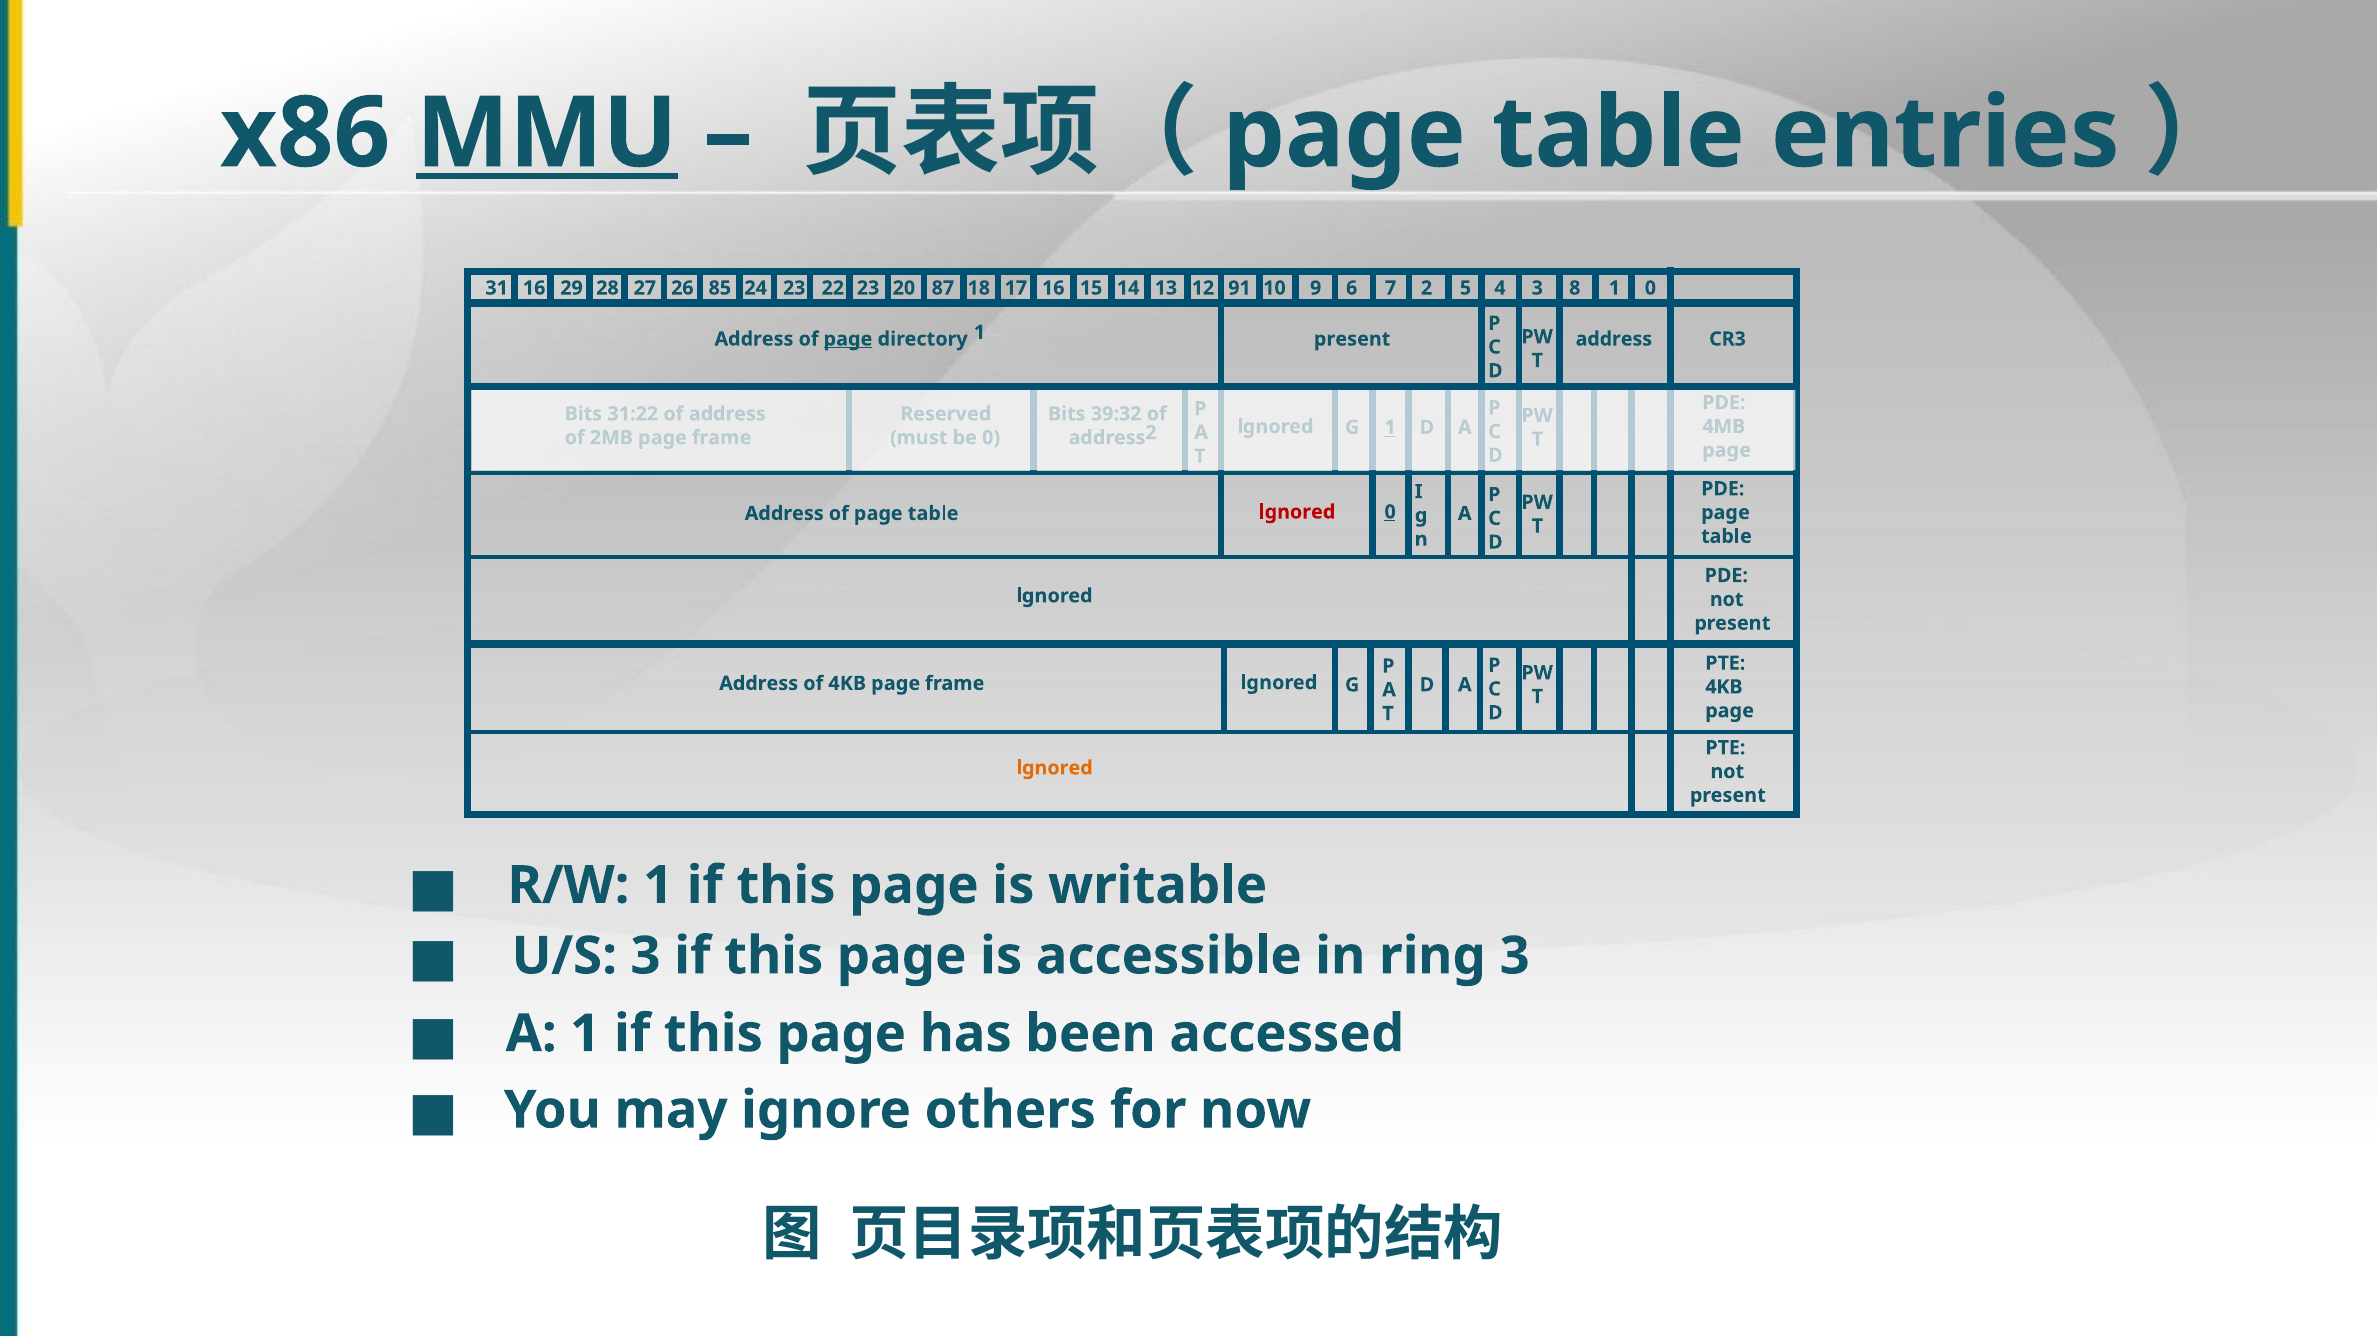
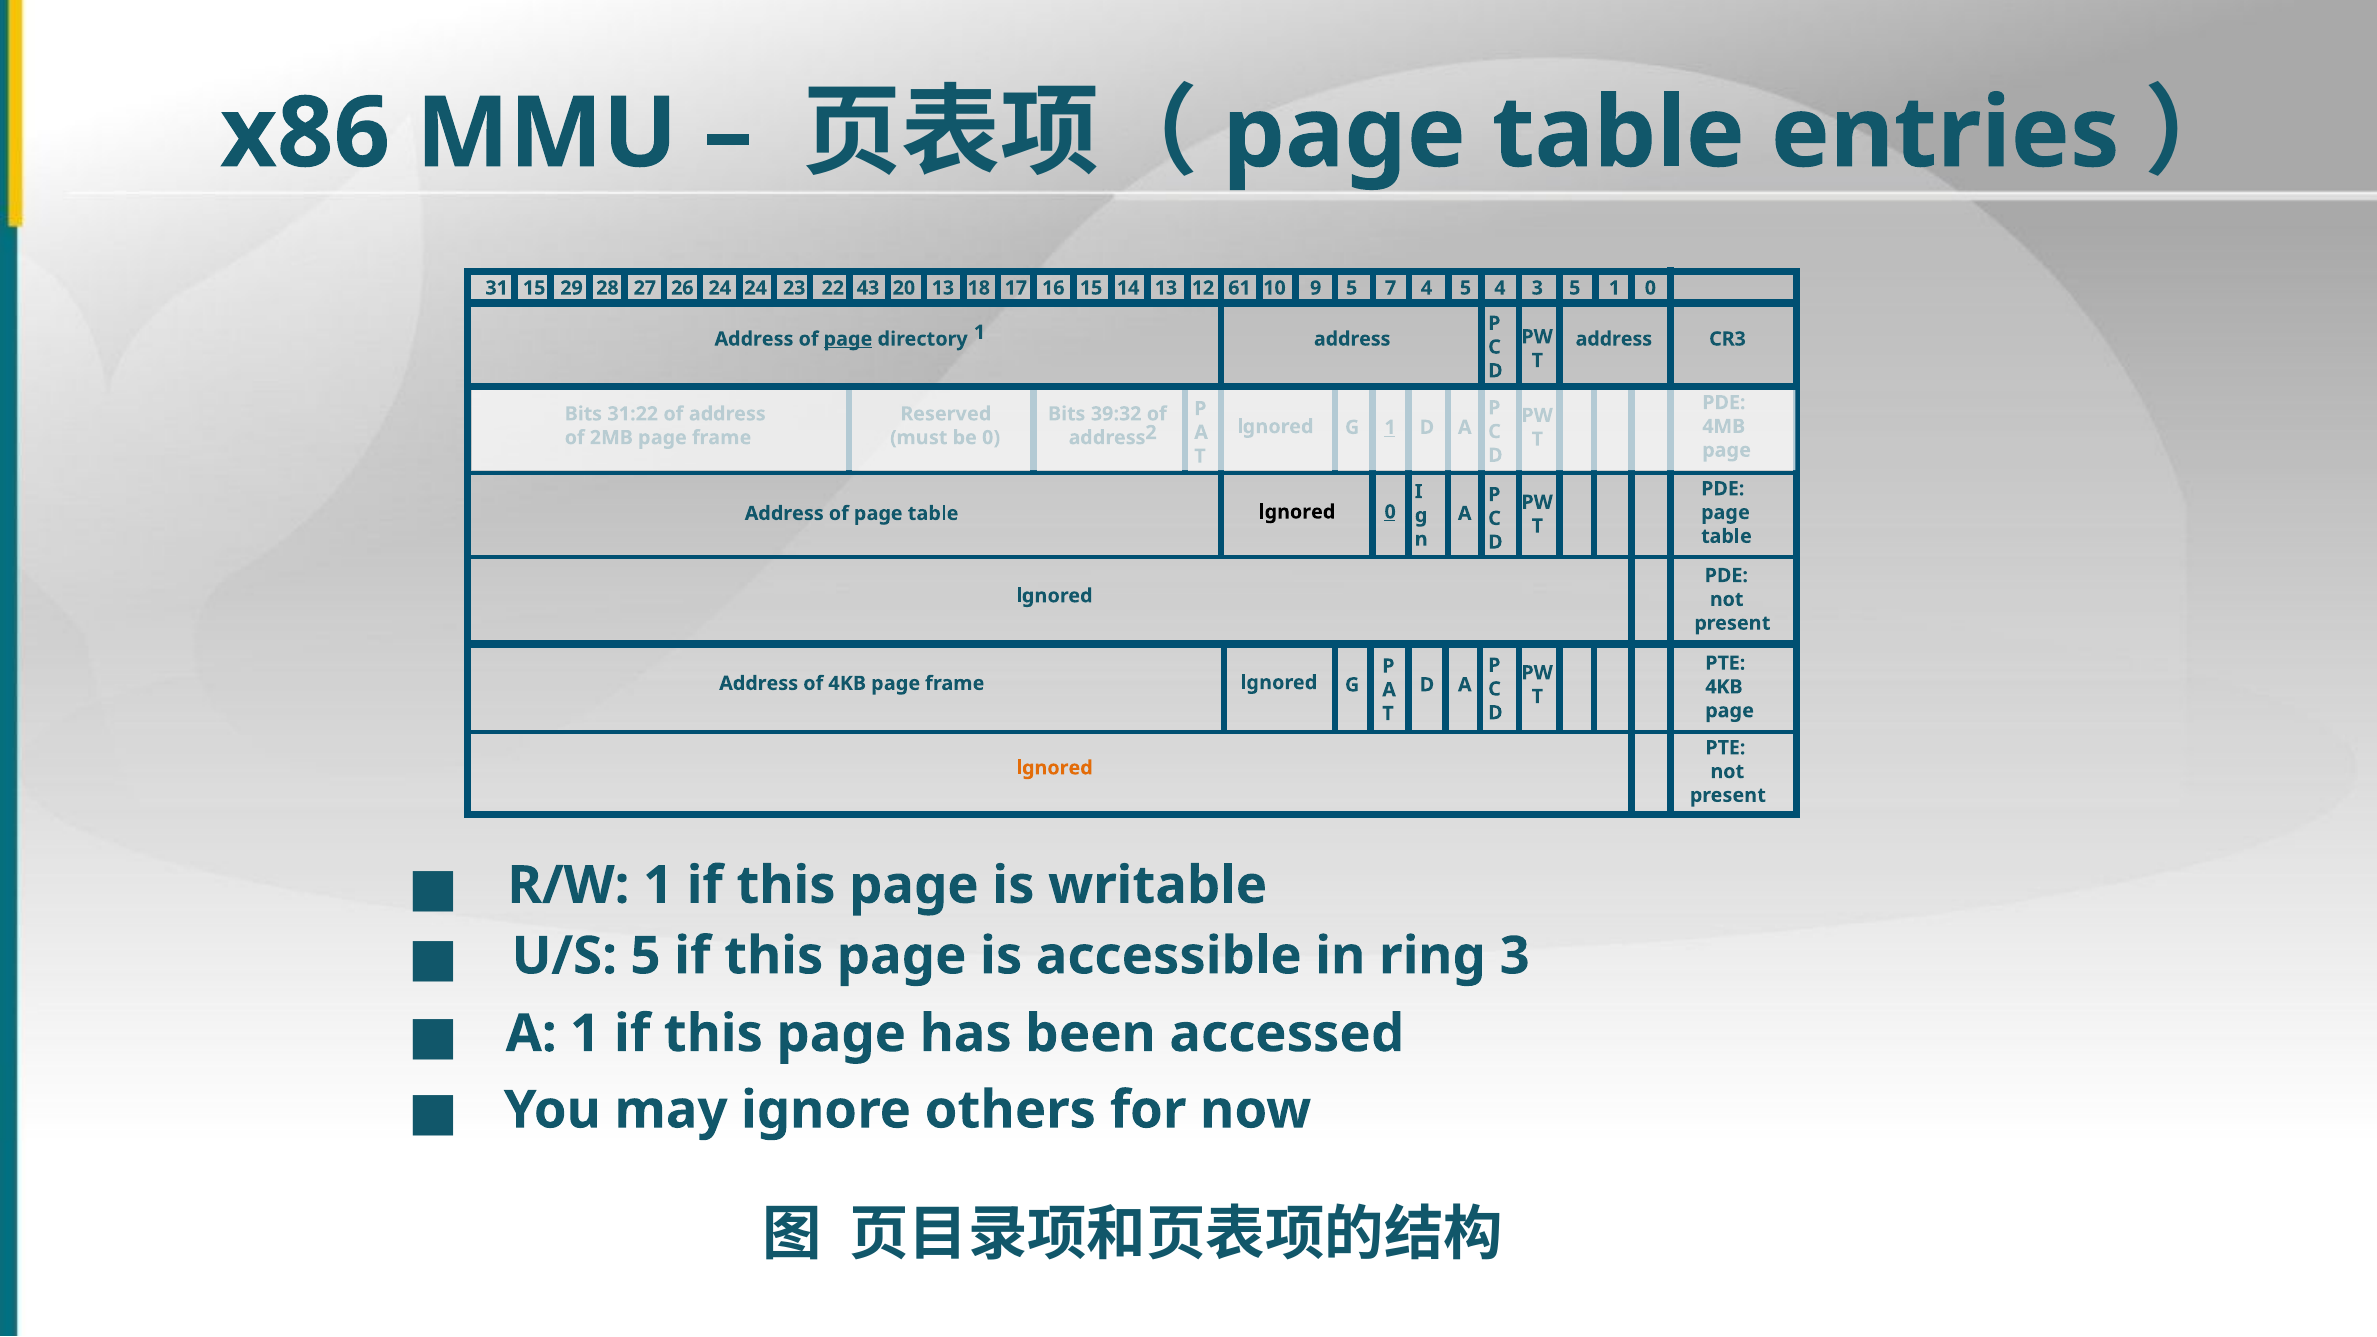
MMU underline: present -> none
31 16: 16 -> 15
26 85: 85 -> 24
22 23: 23 -> 43
20 87: 87 -> 13
91: 91 -> 61
9 6: 6 -> 5
7 2: 2 -> 4
3 8: 8 -> 5
1 present: present -> address
lgnored at (1297, 512) colour: red -> black
U/S 3: 3 -> 5
